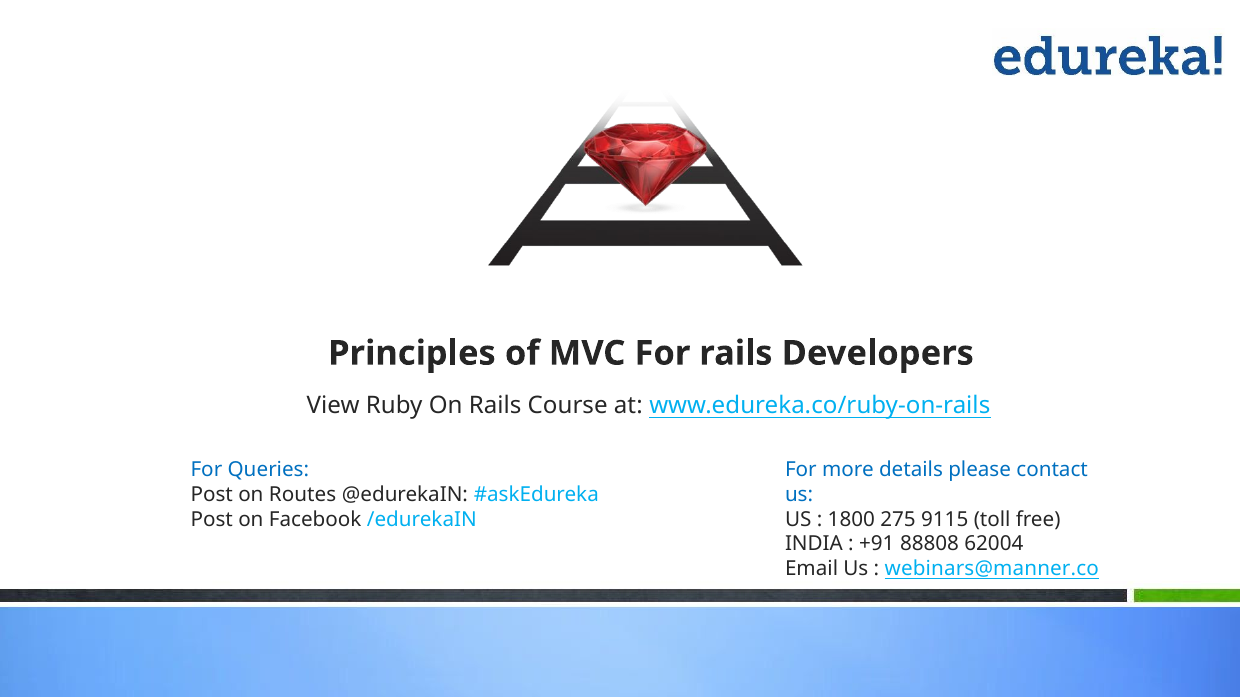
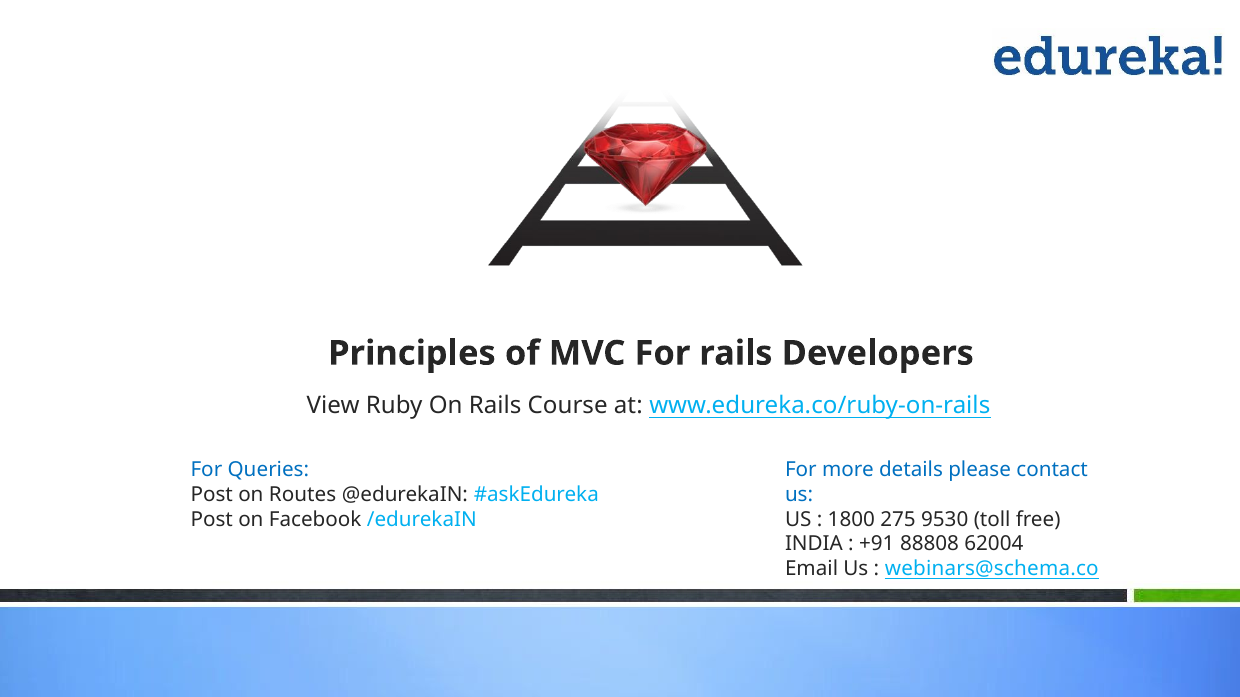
9115: 9115 -> 9530
webinars@manner.co: webinars@manner.co -> webinars@schema.co
